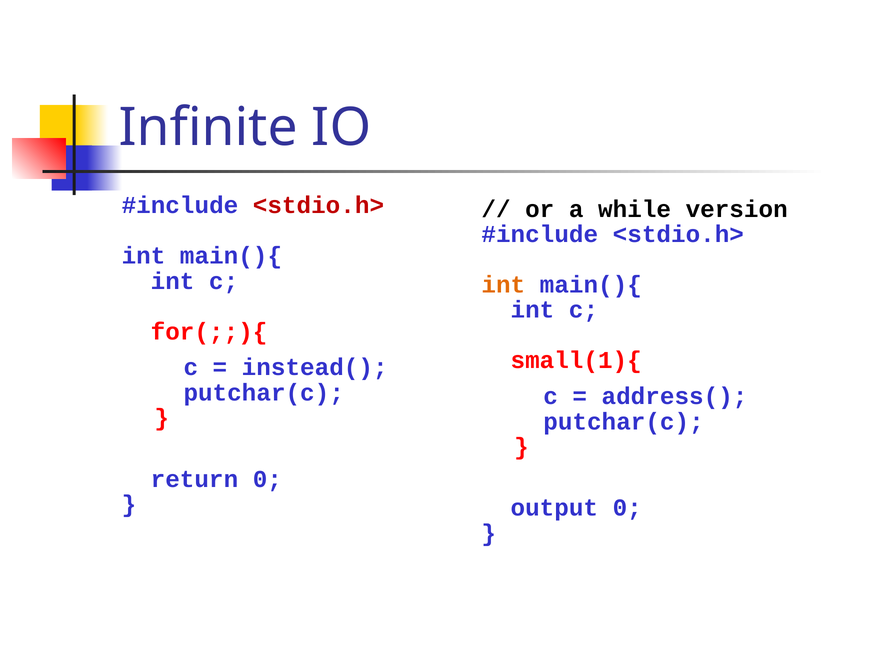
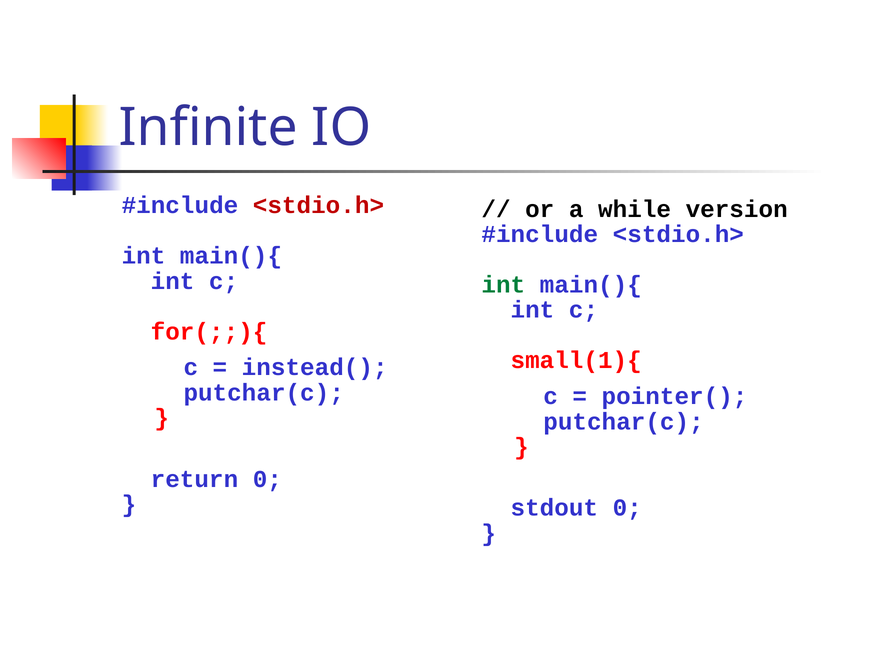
int at (503, 285) colour: orange -> green
address(: address( -> pointer(
output: output -> stdout
